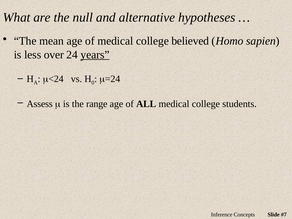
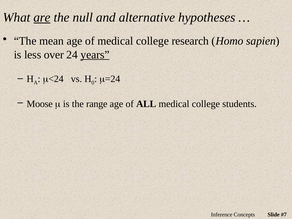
are underline: none -> present
believed: believed -> research
Assess: Assess -> Moose
